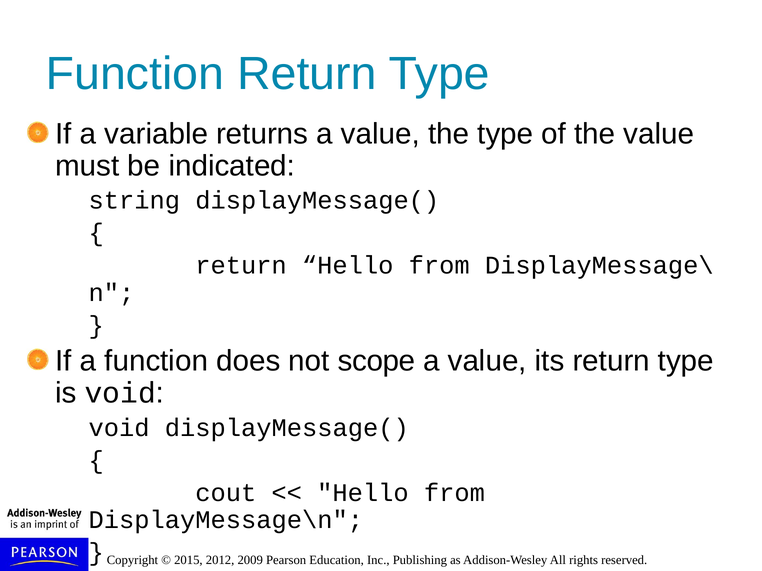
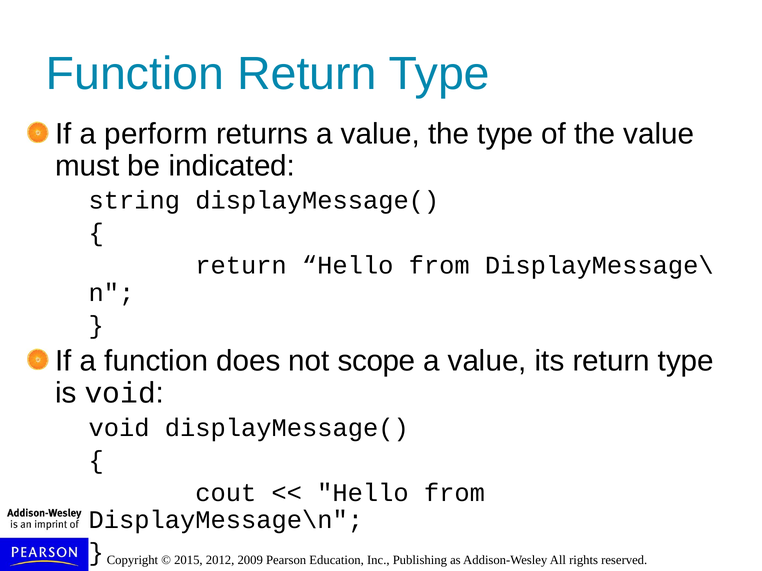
variable: variable -> perform
